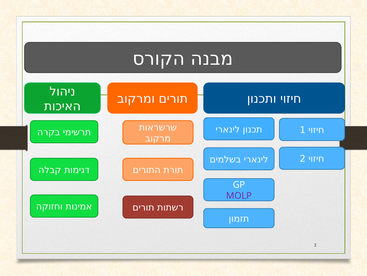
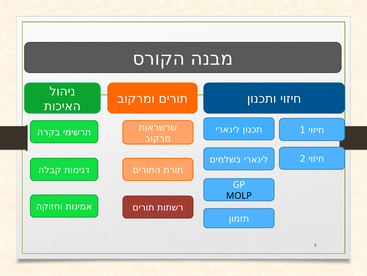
MOLP colour: purple -> black
